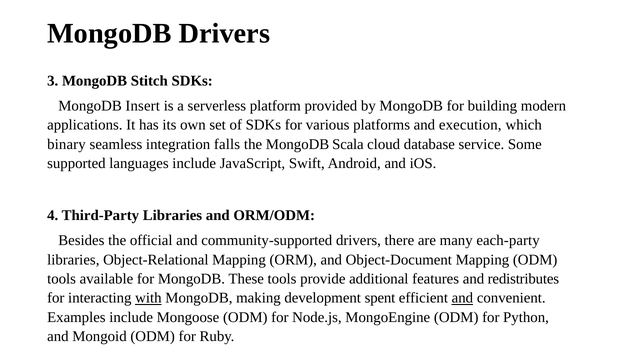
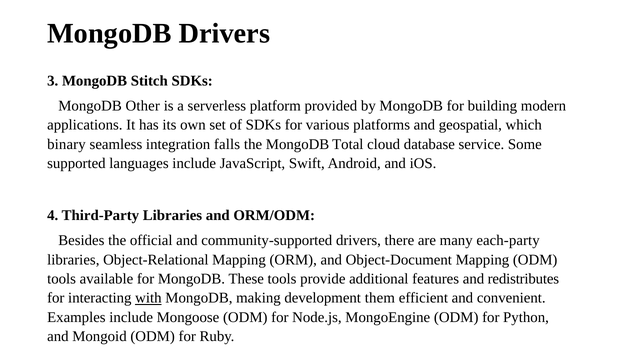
Insert: Insert -> Other
execution: execution -> geospatial
Scala: Scala -> Total
spent: spent -> them
and at (462, 298) underline: present -> none
